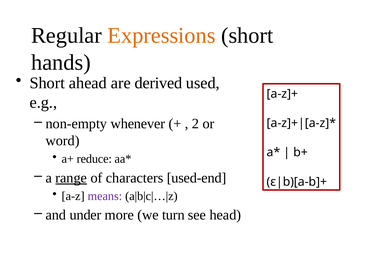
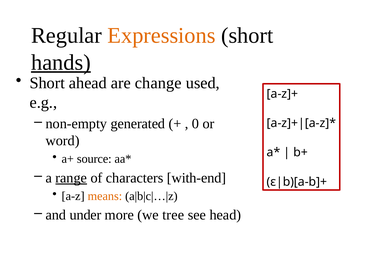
hands underline: none -> present
derived: derived -> change
whenever: whenever -> generated
2: 2 -> 0
reduce: reduce -> source
used-end: used-end -> with-end
means colour: purple -> orange
turn: turn -> tree
